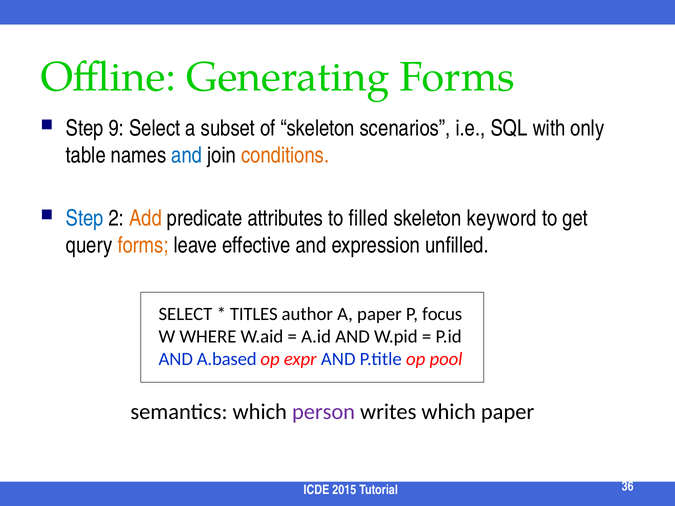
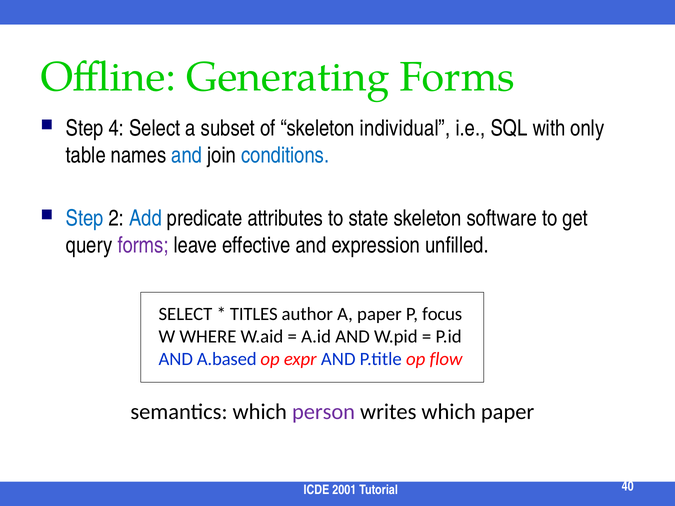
9: 9 -> 4
scenarios: scenarios -> individual
conditions colour: orange -> blue
Add colour: orange -> blue
filled: filled -> state
keyword: keyword -> software
forms at (143, 246) colour: orange -> purple
pool: pool -> flow
2015: 2015 -> 2001
36: 36 -> 40
